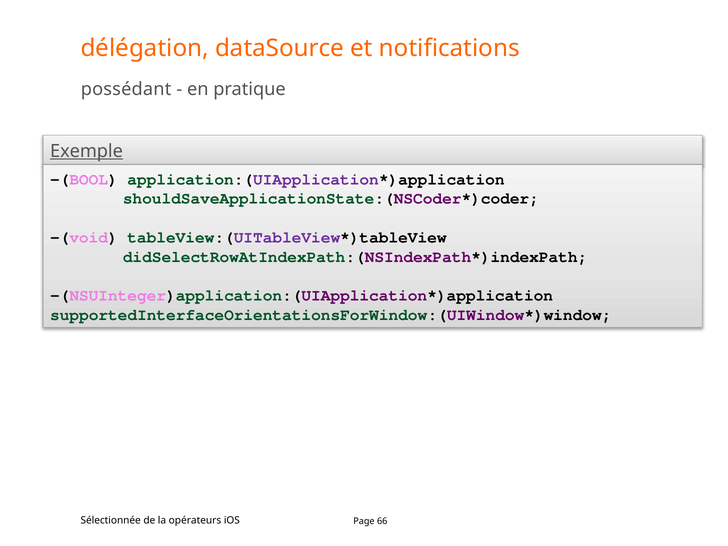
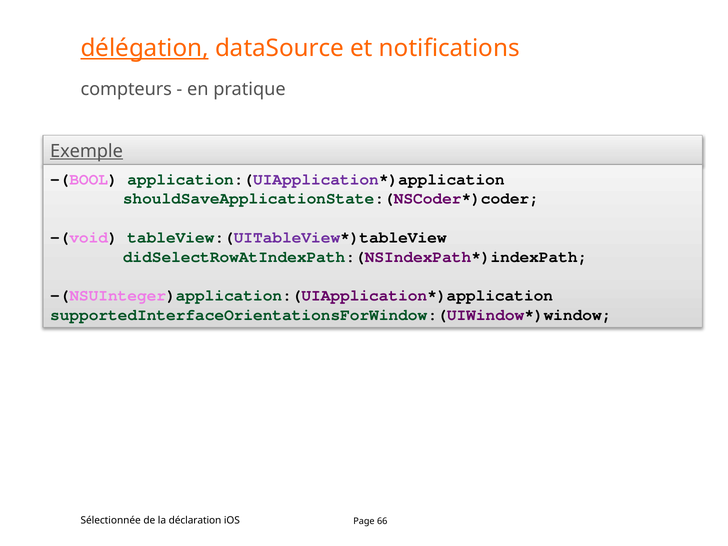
délégation underline: none -> present
possédant: possédant -> compteurs
opérateurs: opérateurs -> déclaration
